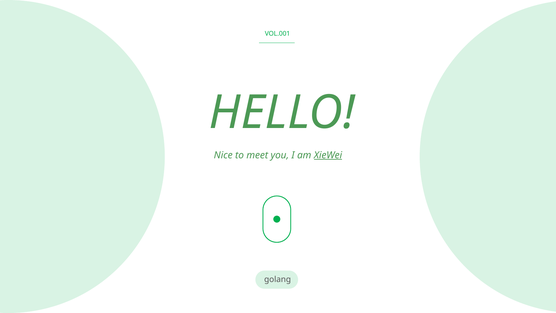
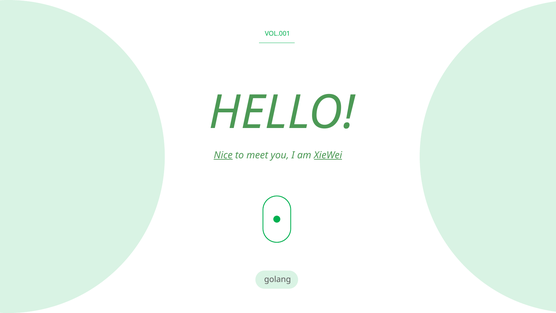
Nice underline: none -> present
